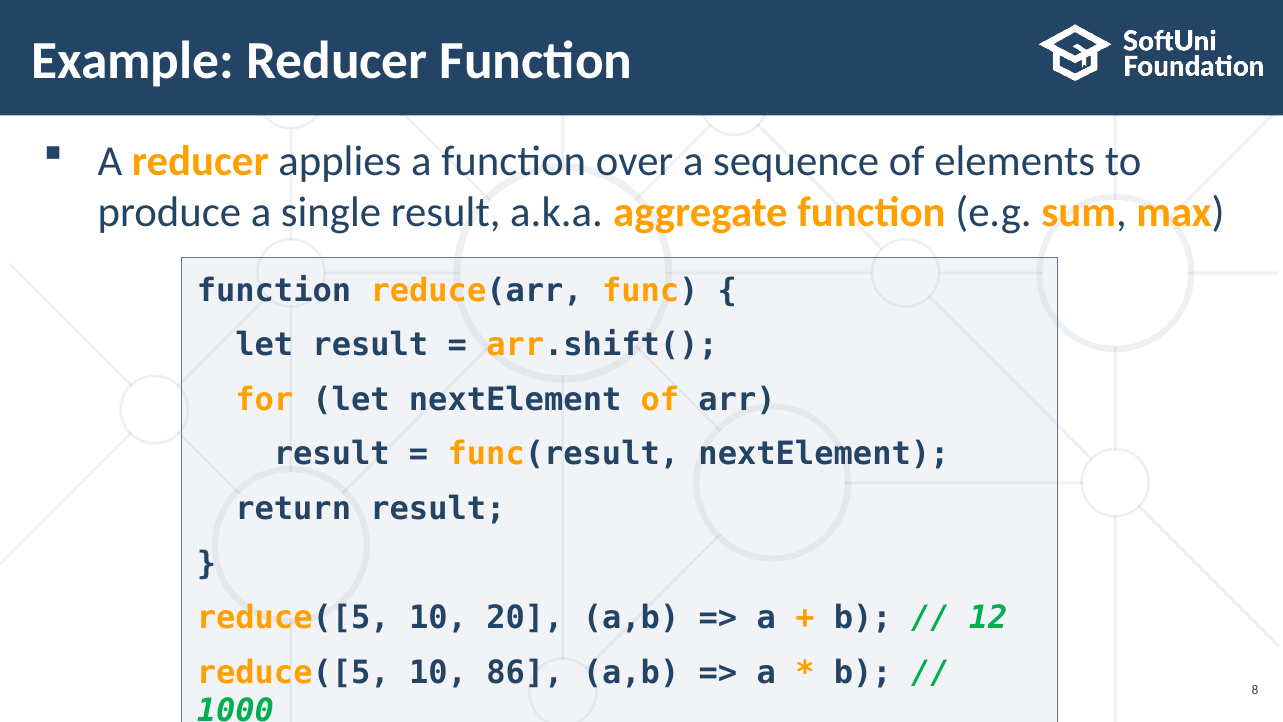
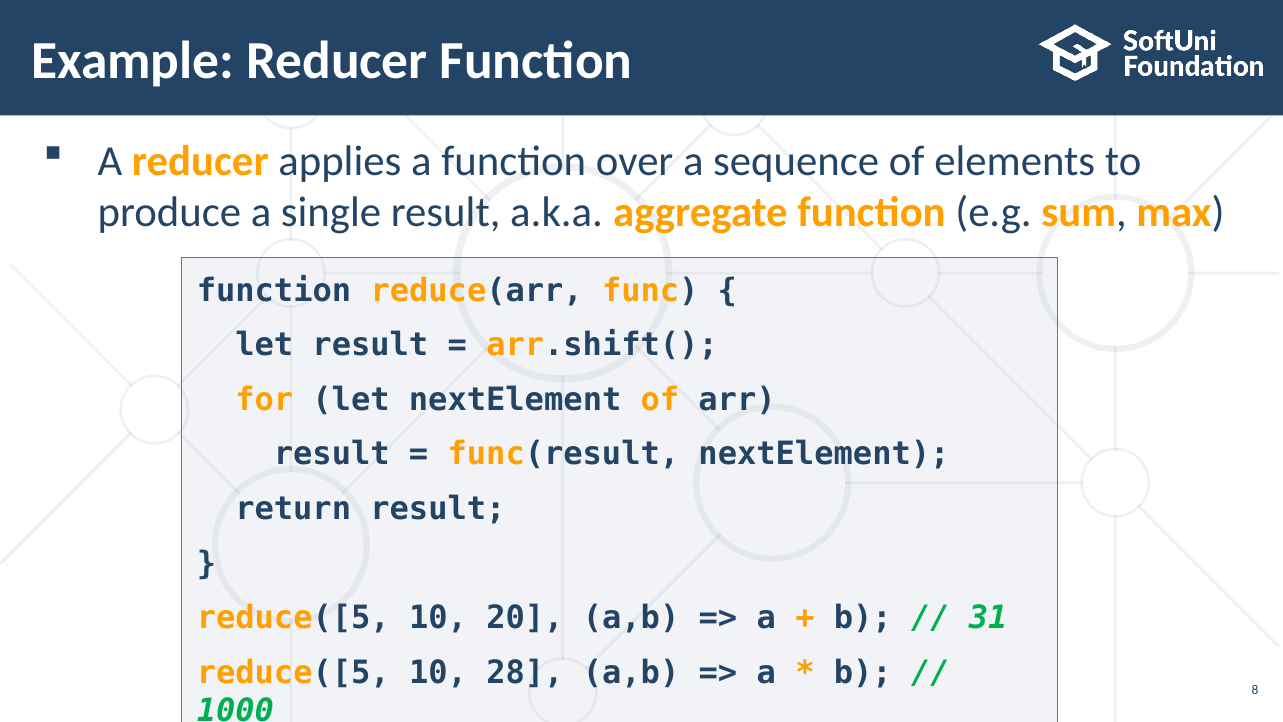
12: 12 -> 31
86: 86 -> 28
